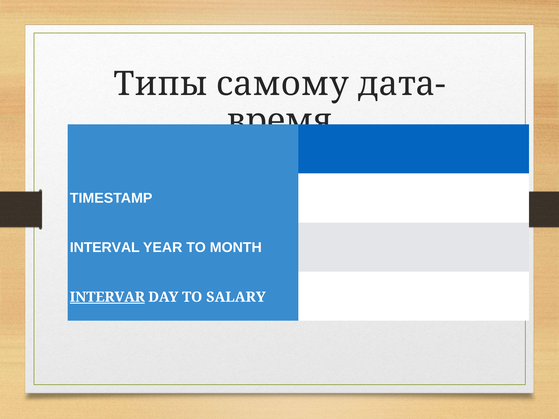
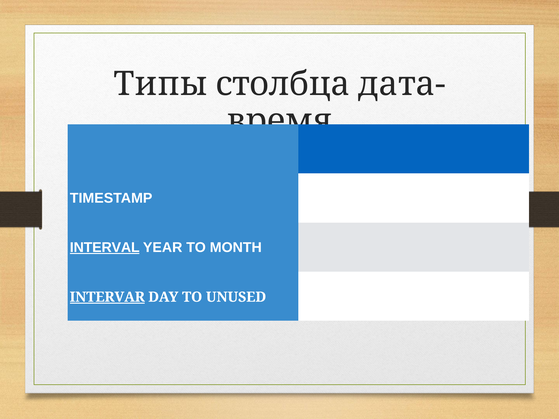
самому: самому -> столбца
INTERVAL underline: none -> present
SALARY: SALARY -> UNUSED
